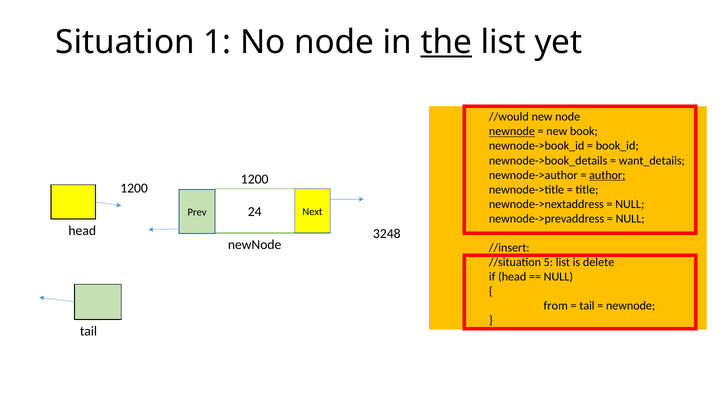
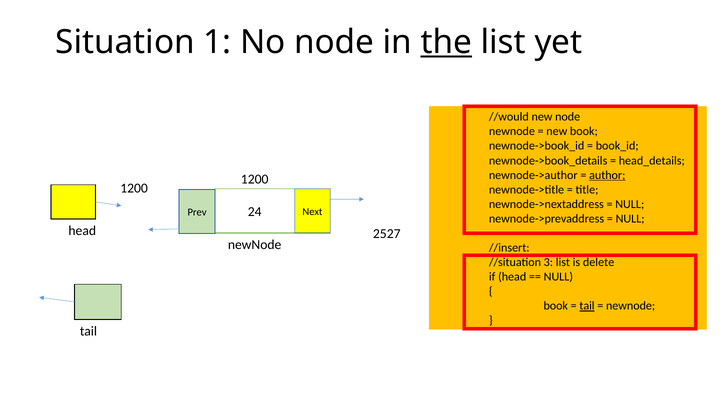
newnode at (512, 131) underline: present -> none
want_details: want_details -> head_details
3248: 3248 -> 2527
5: 5 -> 3
from at (556, 306): from -> book
tail at (587, 306) underline: none -> present
